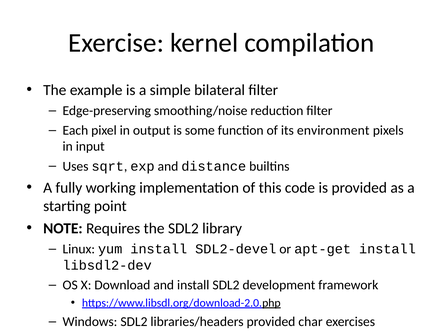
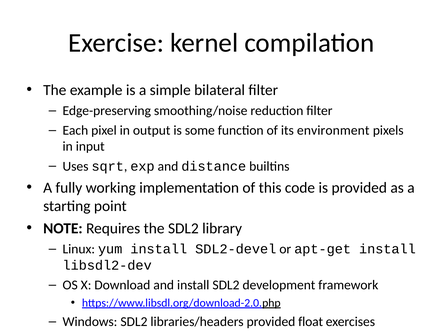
char: char -> float
